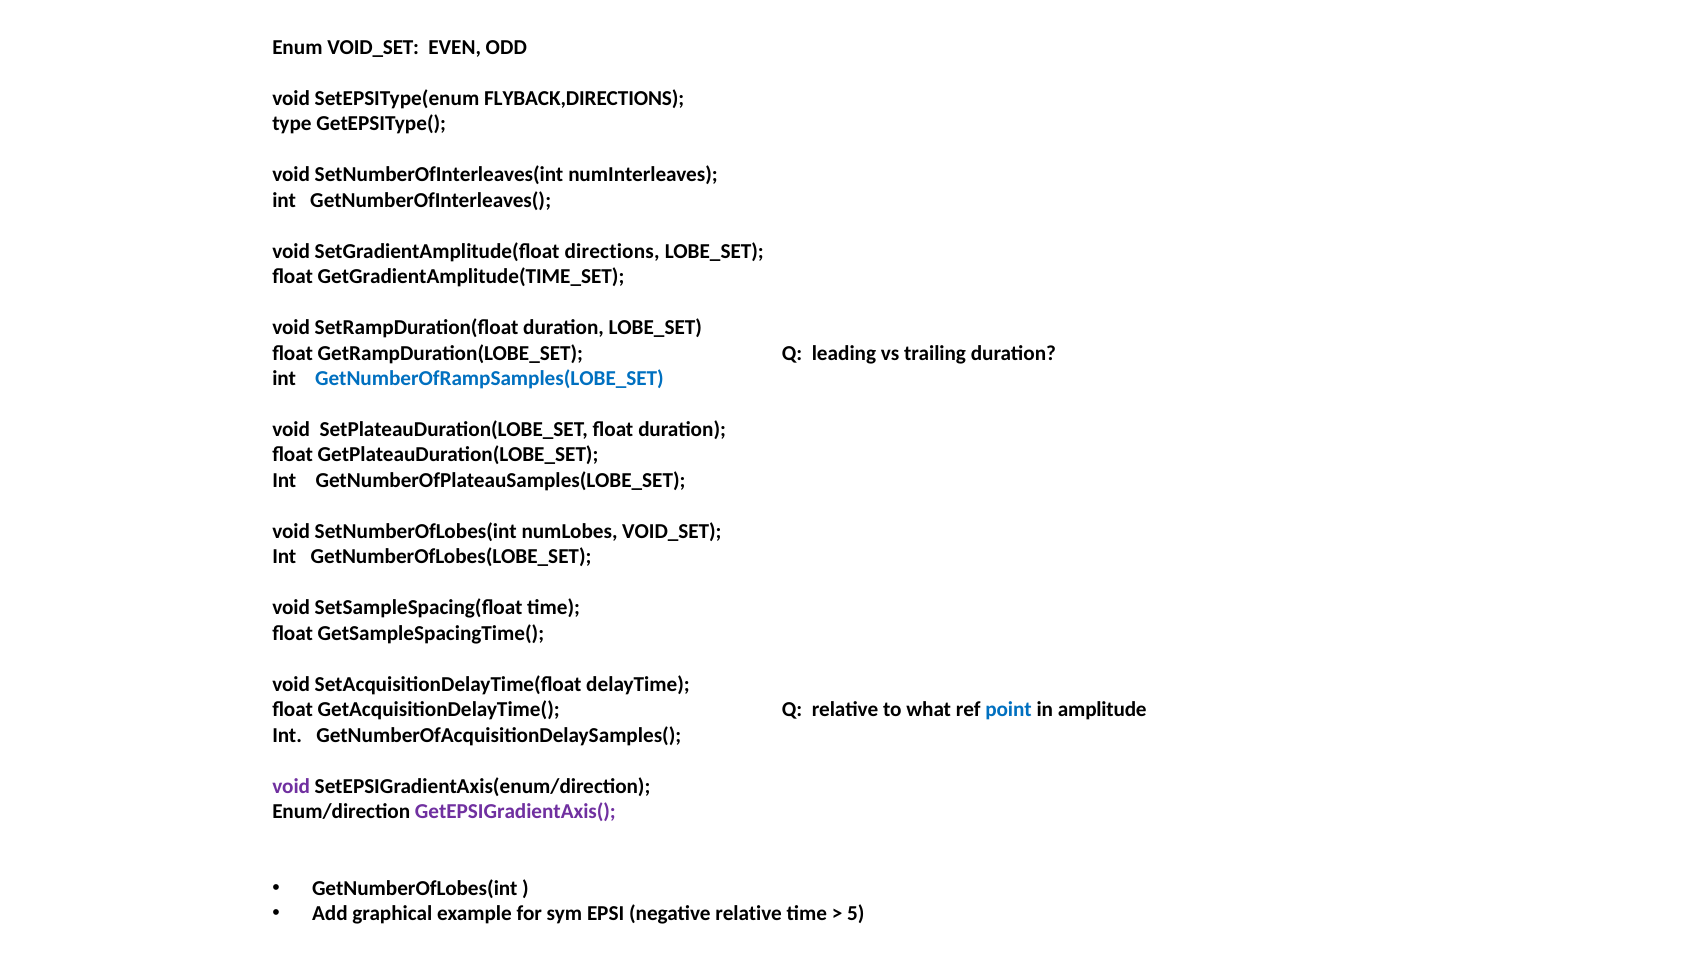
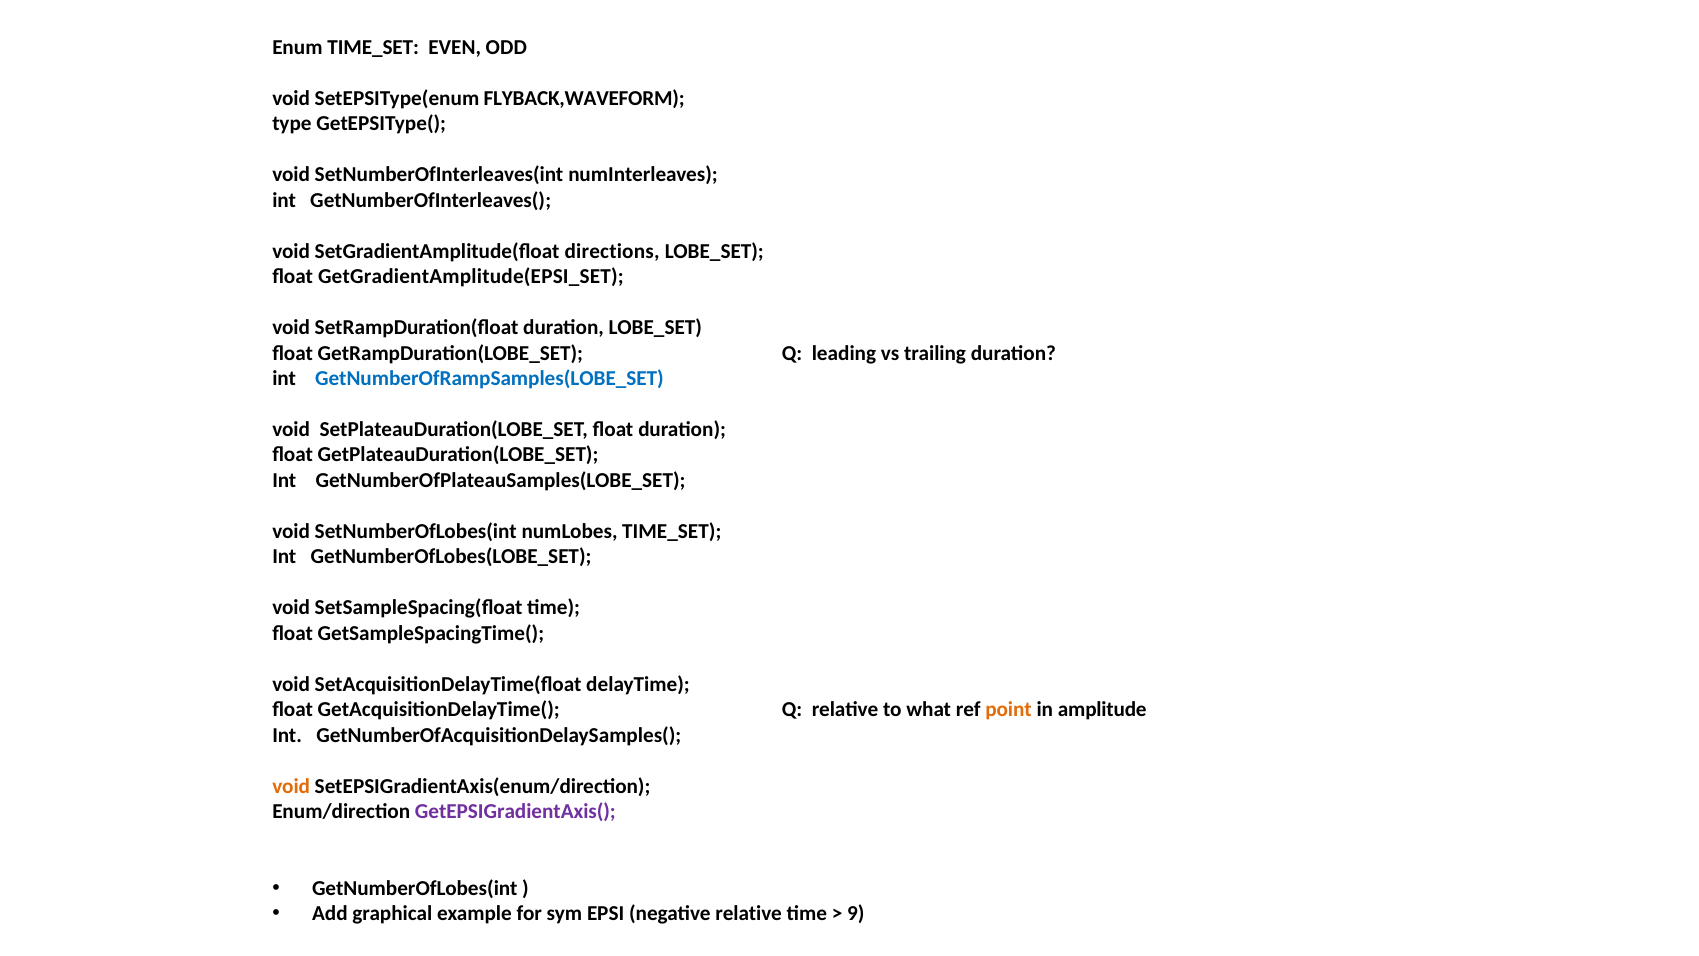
Enum VOID_SET: VOID_SET -> TIME_SET
FLYBACK,DIRECTIONS: FLYBACK,DIRECTIONS -> FLYBACK,WAVEFORM
GetGradientAmplitude(TIME_SET: GetGradientAmplitude(TIME_SET -> GetGradientAmplitude(EPSI_SET
numLobes VOID_SET: VOID_SET -> TIME_SET
point colour: blue -> orange
void at (291, 786) colour: purple -> orange
5: 5 -> 9
